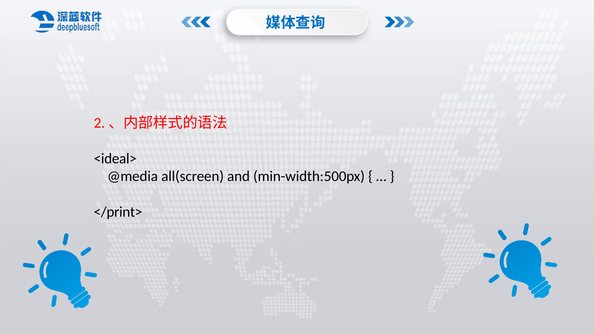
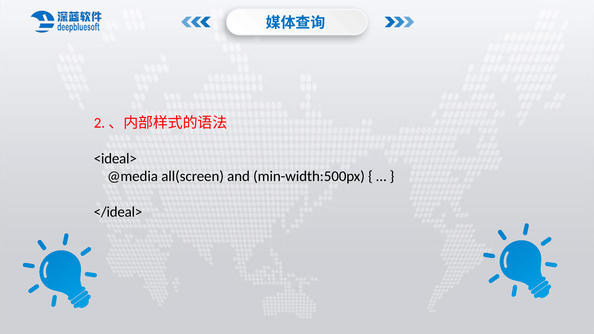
</print>: </print> -> </ideal>
